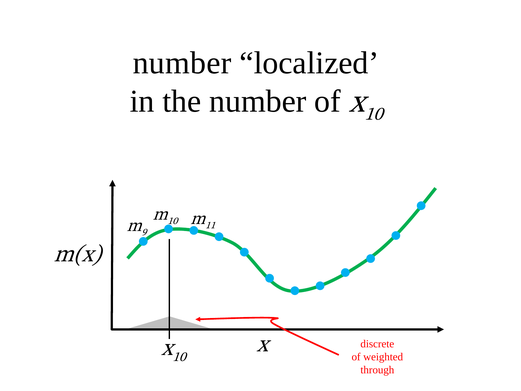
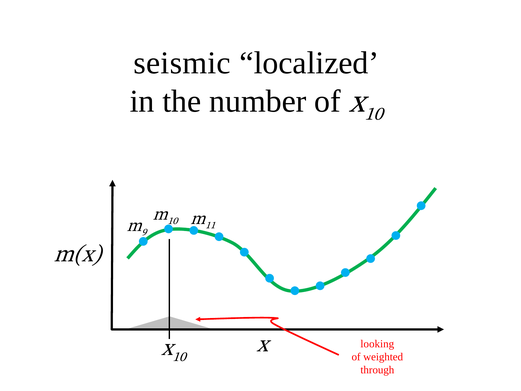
number at (182, 63): number -> seismic
discrete: discrete -> looking
